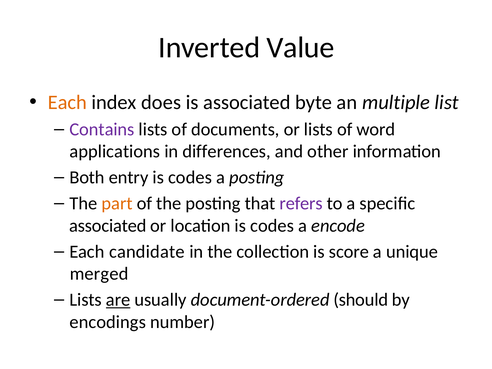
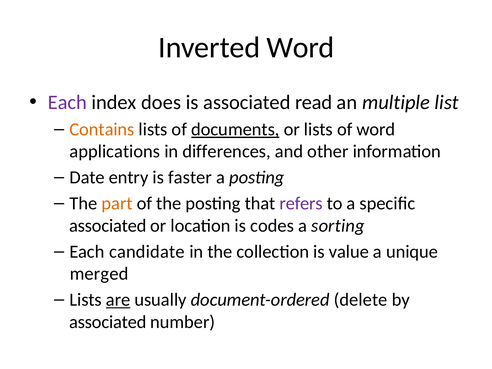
Inverted Value: Value -> Word
Each at (67, 102) colour: orange -> purple
byte: byte -> read
Contains colour: purple -> orange
documents underline: none -> present
Both: Both -> Date
entry is codes: codes -> faster
encode: encode -> sorting
score: score -> value
should: should -> delete
encodings at (108, 322): encodings -> associated
